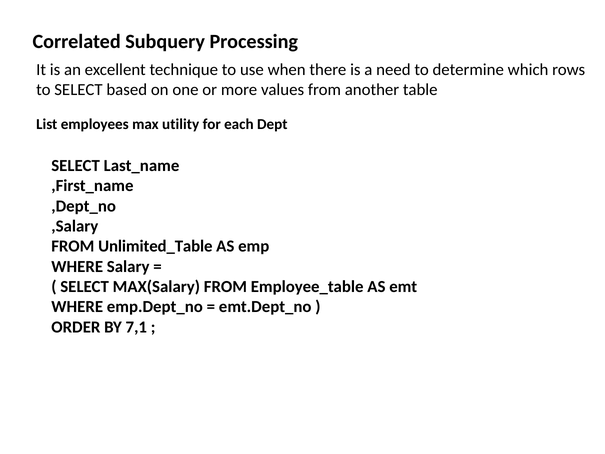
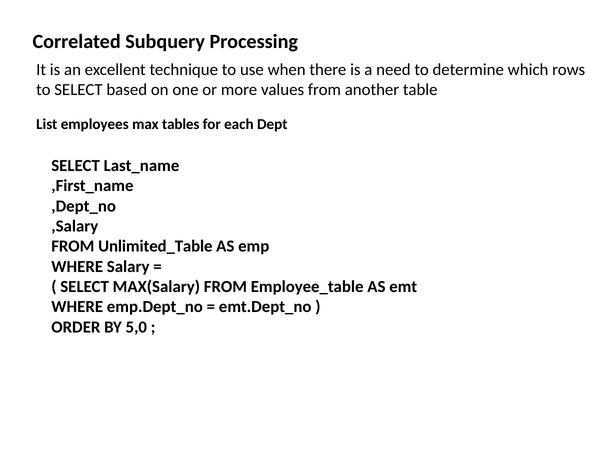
utility: utility -> tables
7,1: 7,1 -> 5,0
